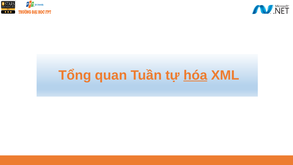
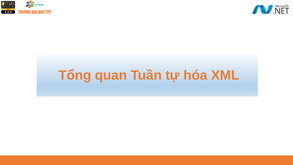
hóa underline: present -> none
